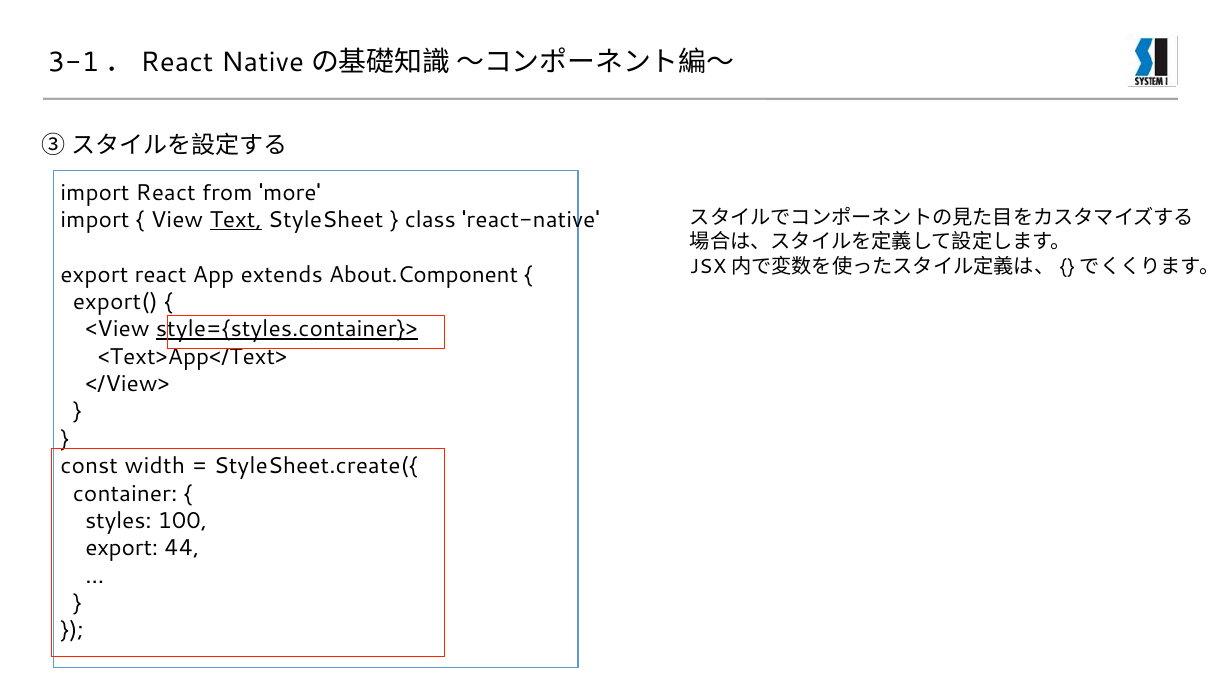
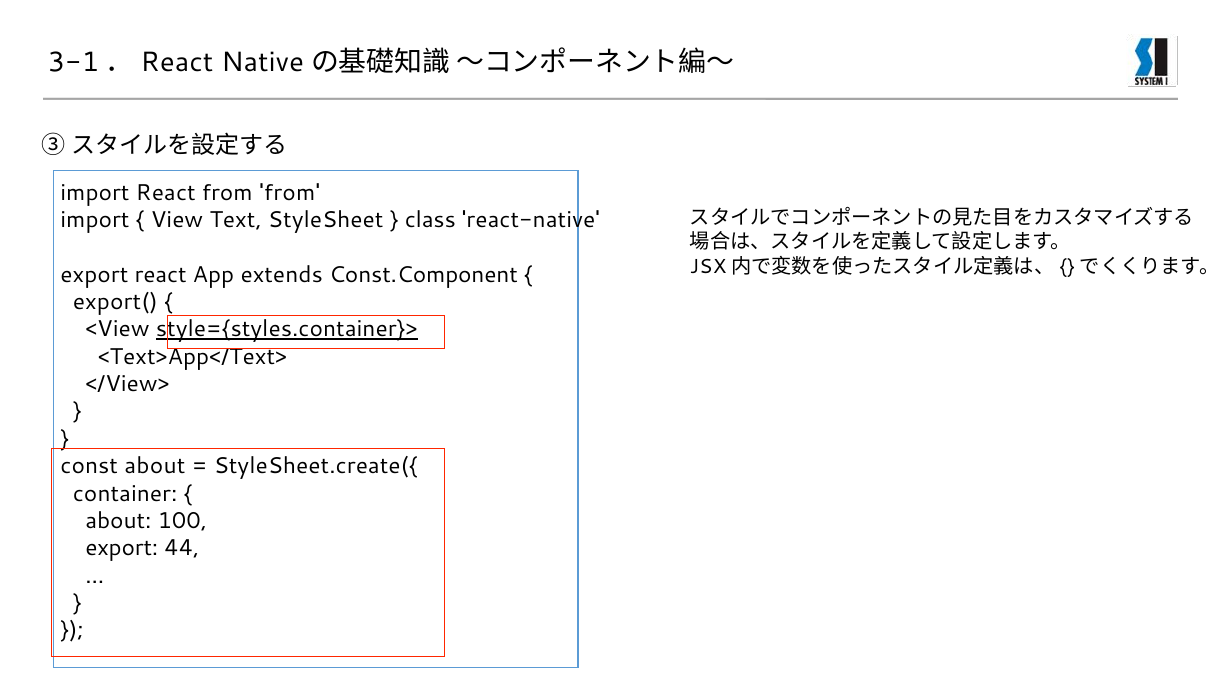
from more: more -> from
Text underline: present -> none
About.Component: About.Component -> Const.Component
const width: width -> about
styles at (118, 521): styles -> about
